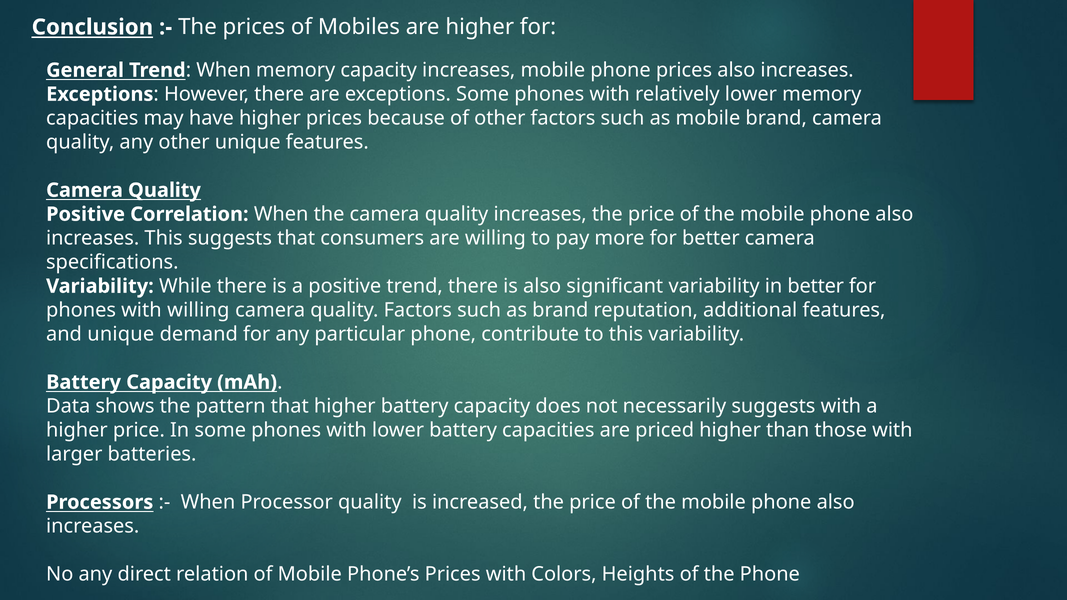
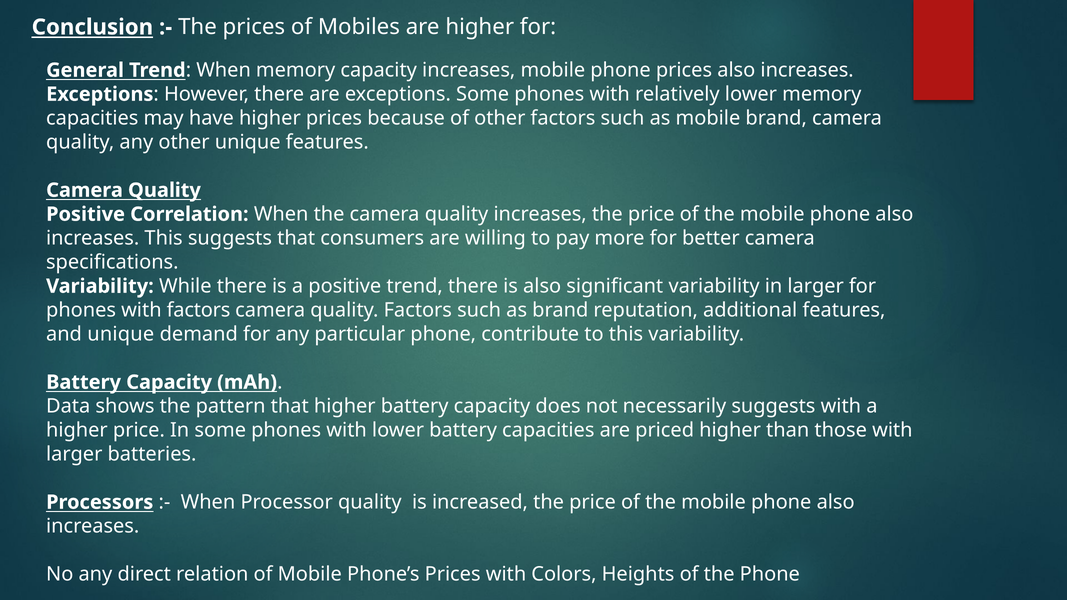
in better: better -> larger
with willing: willing -> factors
